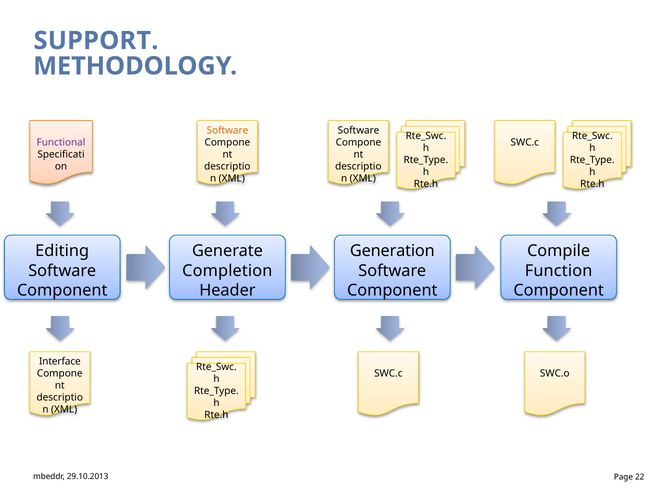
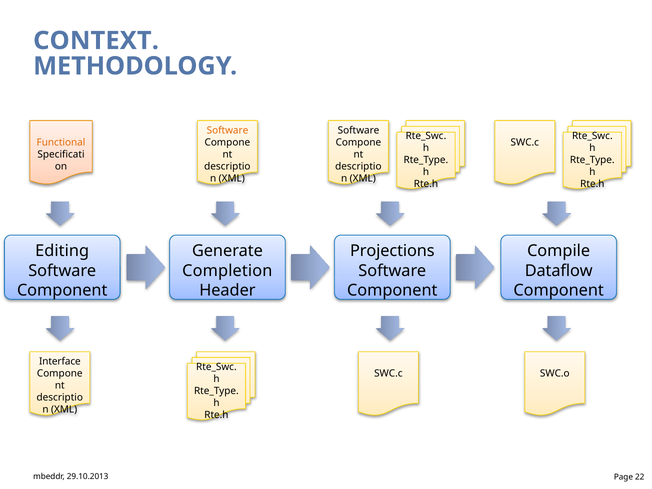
SUPPORT: SUPPORT -> CONTEXT
Functional colour: purple -> orange
Generation: Generation -> Projections
Function: Function -> Dataflow
